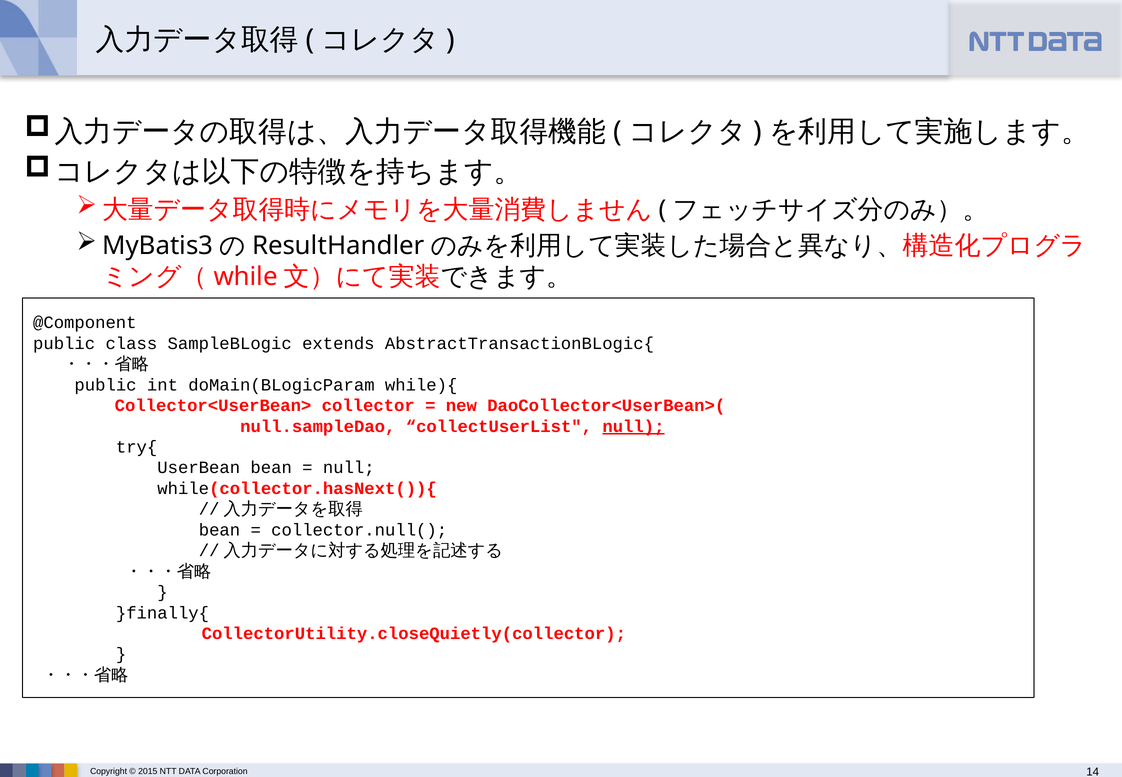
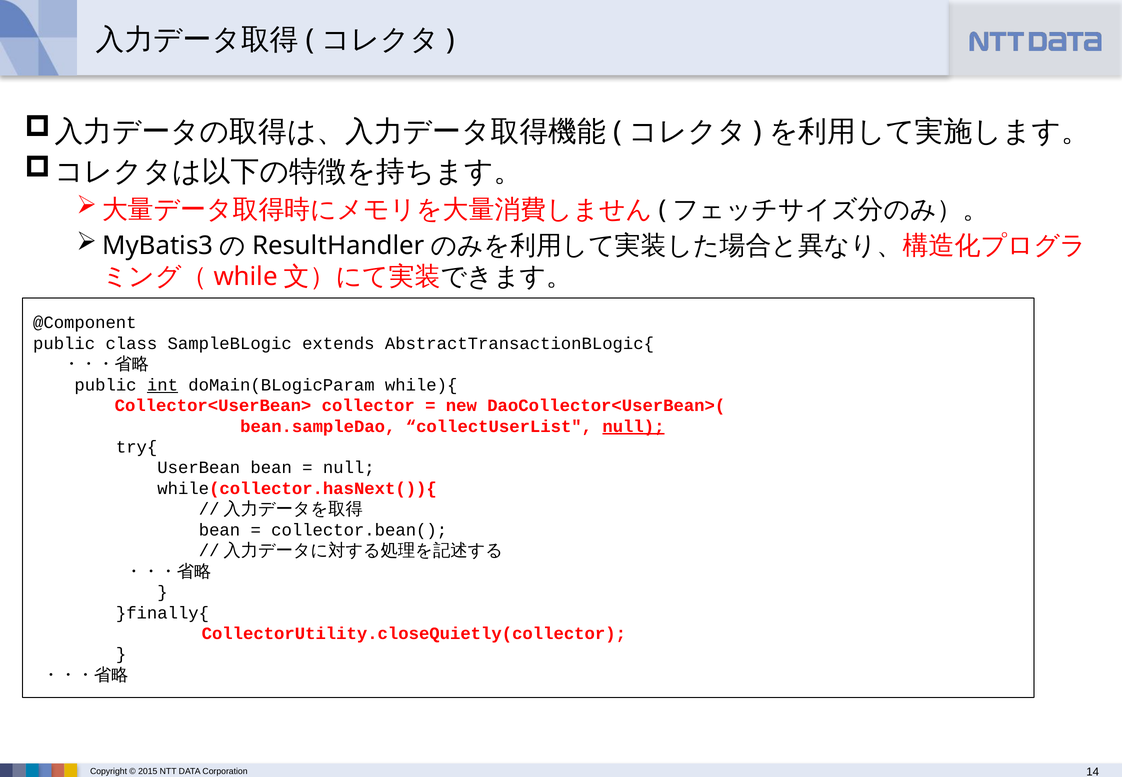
int underline: none -> present
null.sampleDao: null.sampleDao -> bean.sampleDao
collector.null(: collector.null( -> collector.bean(
